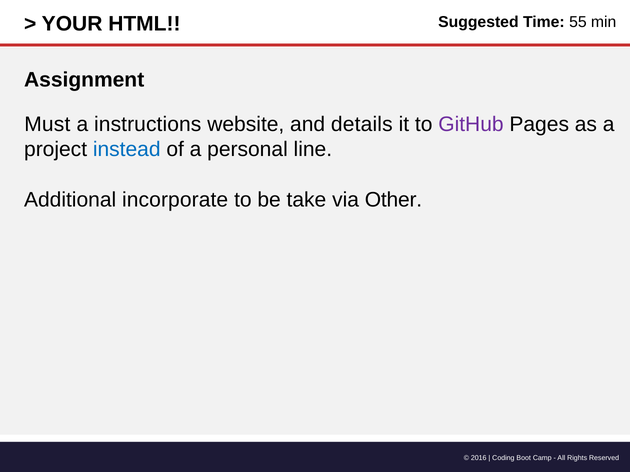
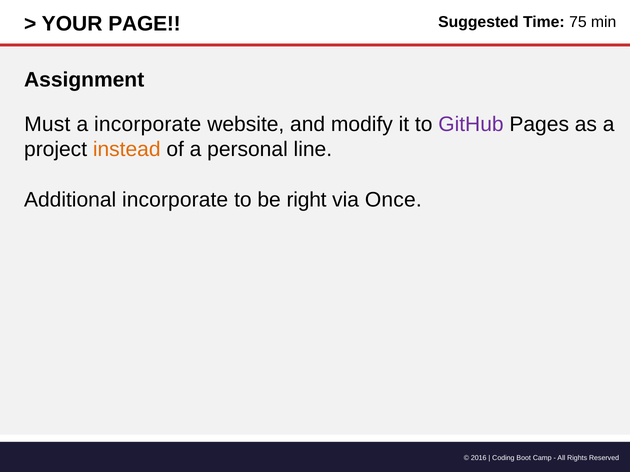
HTML: HTML -> PAGE
55: 55 -> 75
a instructions: instructions -> incorporate
details: details -> modify
instead colour: blue -> orange
take: take -> right
Other: Other -> Once
